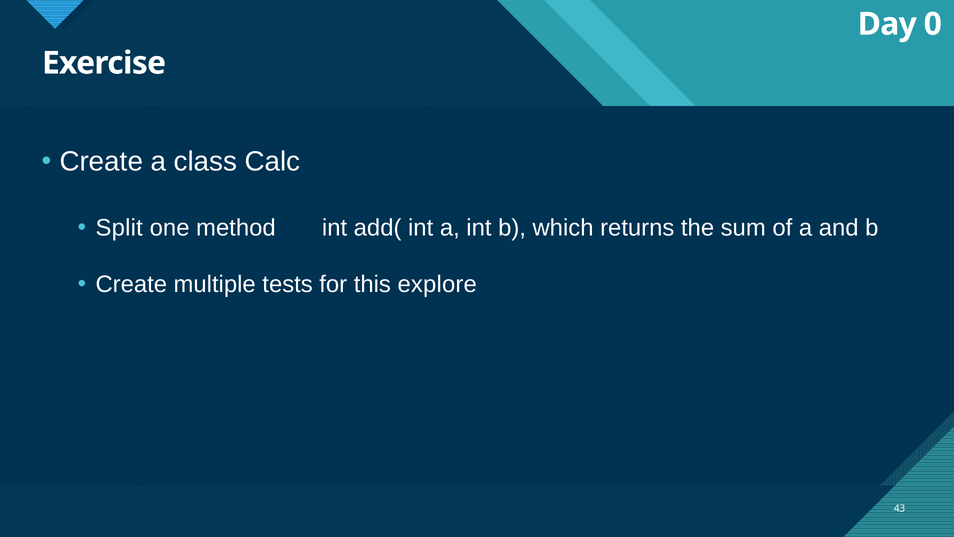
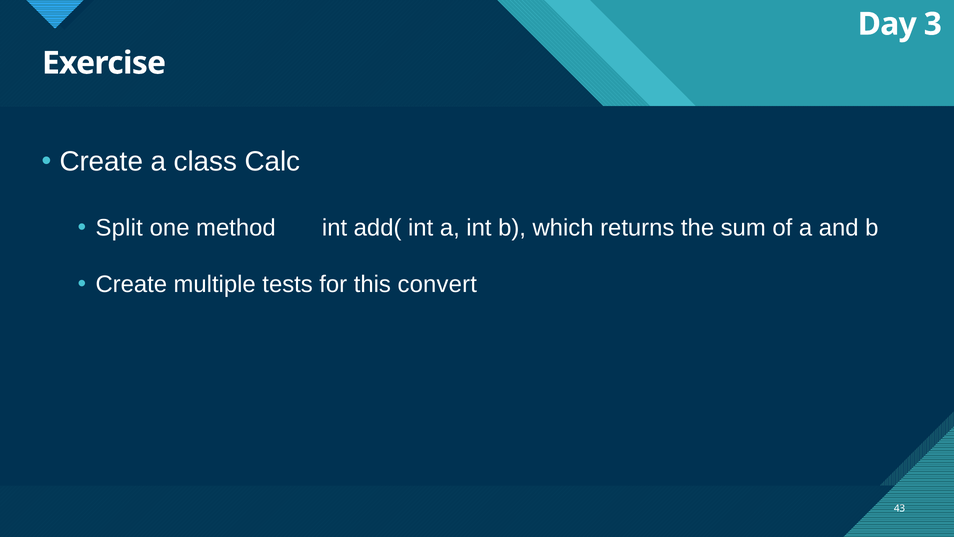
0: 0 -> 3
explore: explore -> convert
